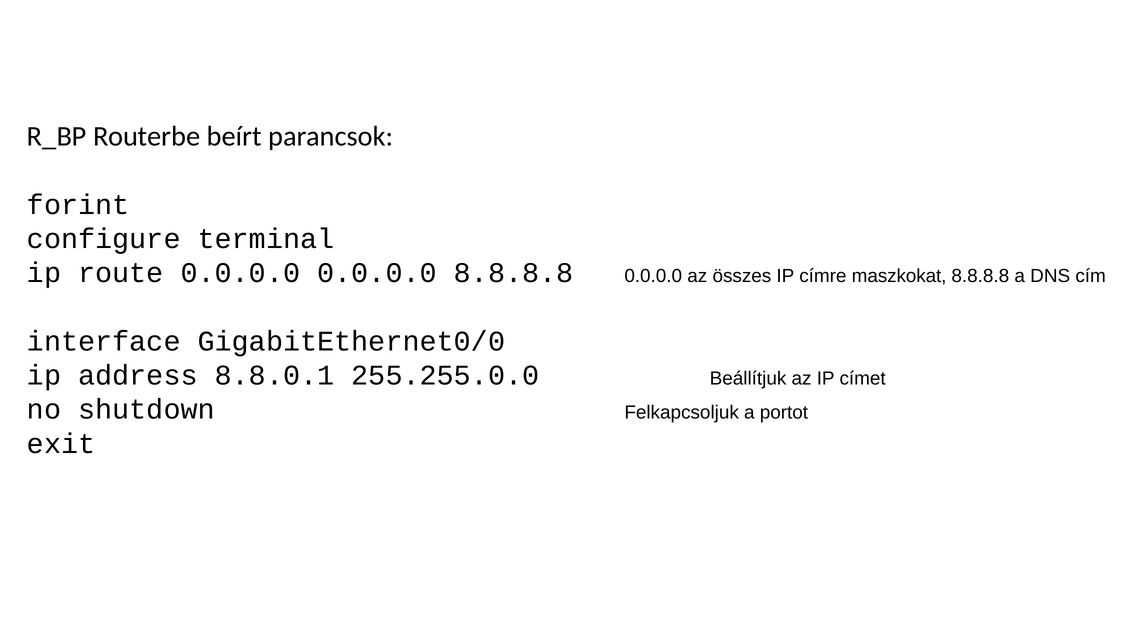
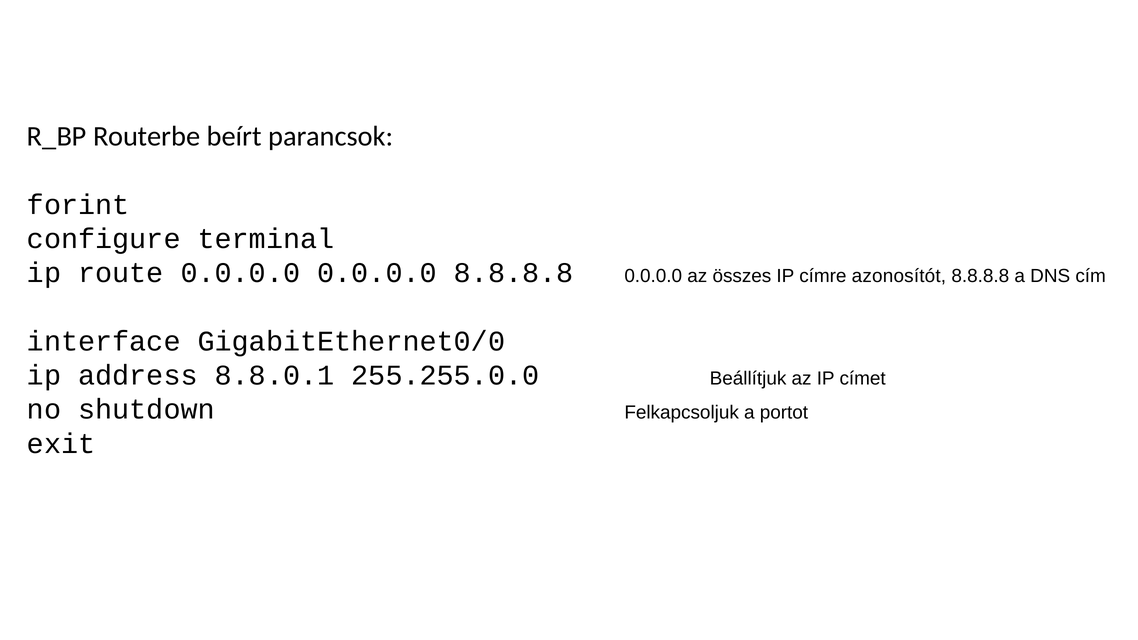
maszkokat: maszkokat -> azonosítót
